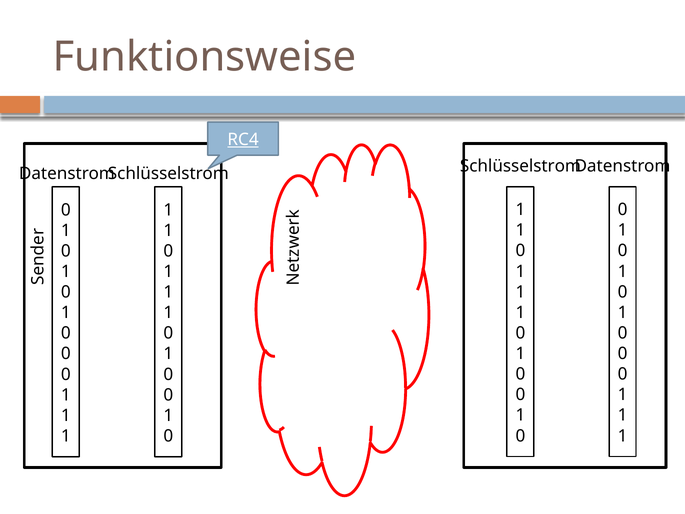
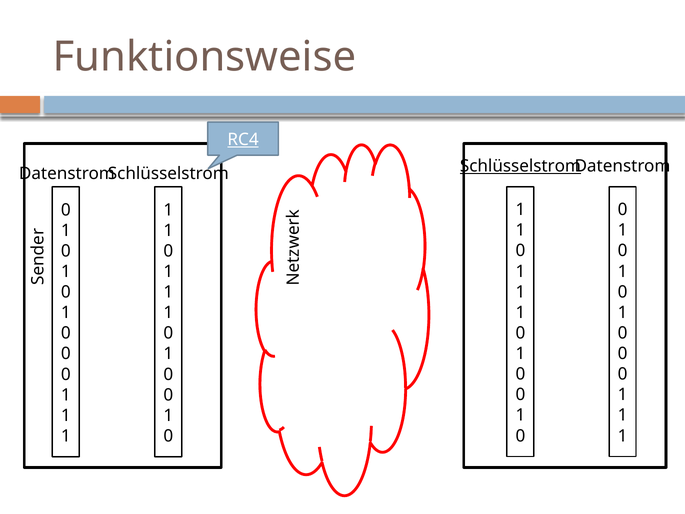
Schlüsselstrom underline: none -> present
